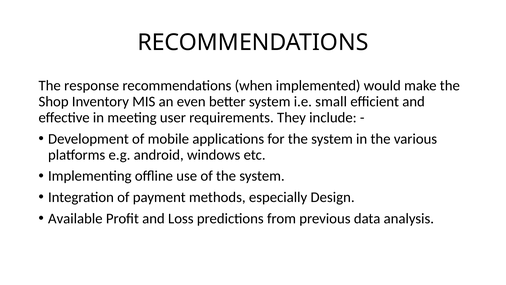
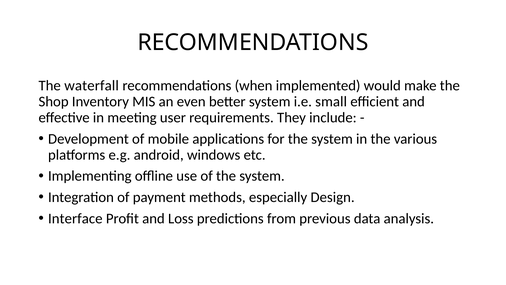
response: response -> waterfall
Available: Available -> Interface
